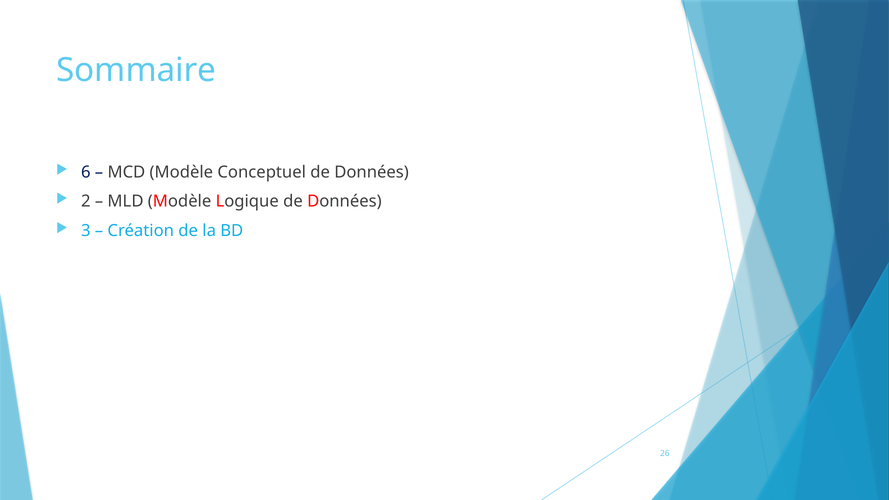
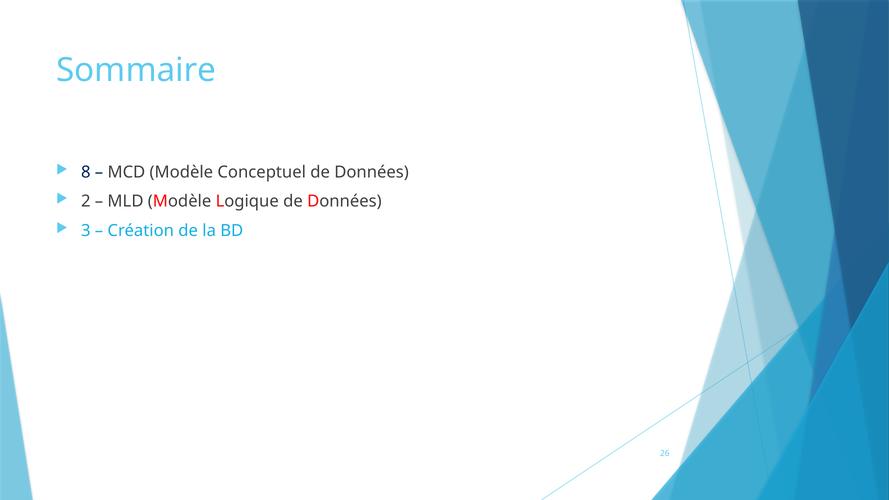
6: 6 -> 8
